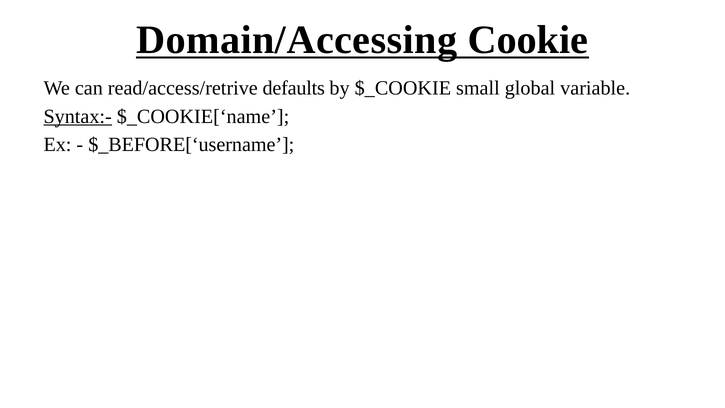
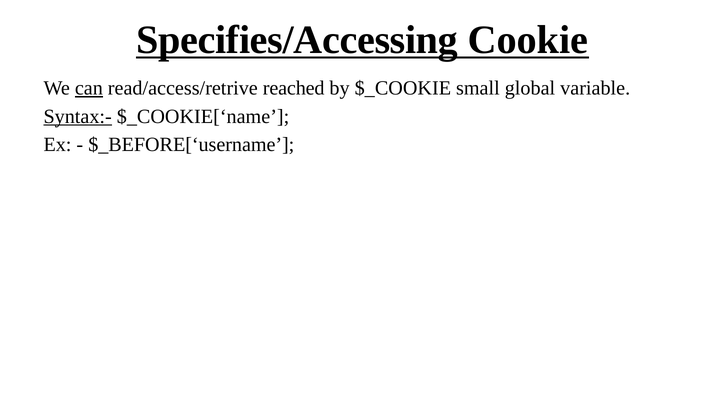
Domain/Accessing: Domain/Accessing -> Specifies/Accessing
can underline: none -> present
defaults: defaults -> reached
